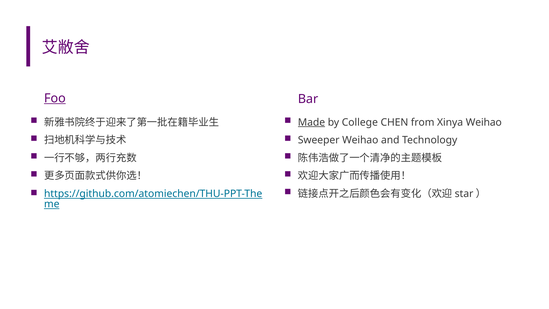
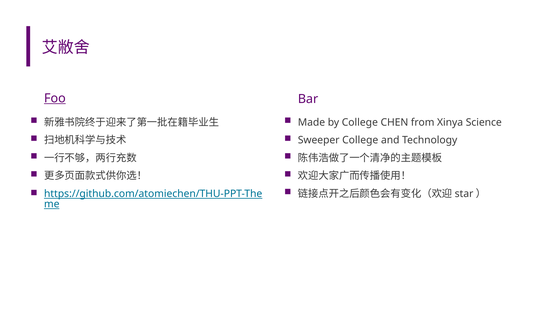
Made underline: present -> none
Xinya Weihao: Weihao -> Science
Sweeper Weihao: Weihao -> College
